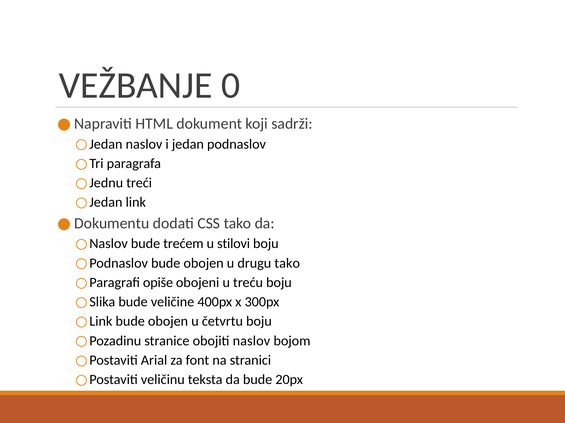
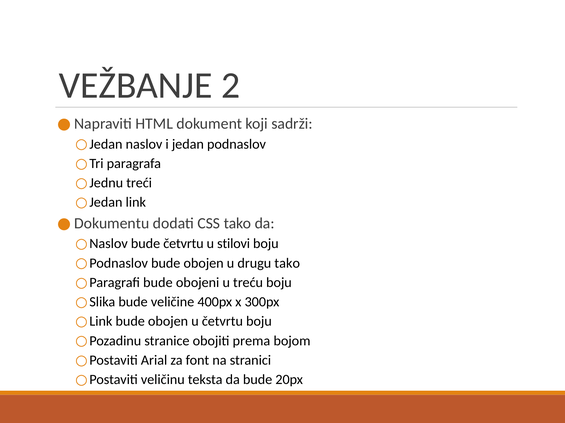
0: 0 -> 2
bude trećem: trećem -> četvrtu
opiše at (158, 283): opiše -> bude
obojiti naslov: naslov -> prema
